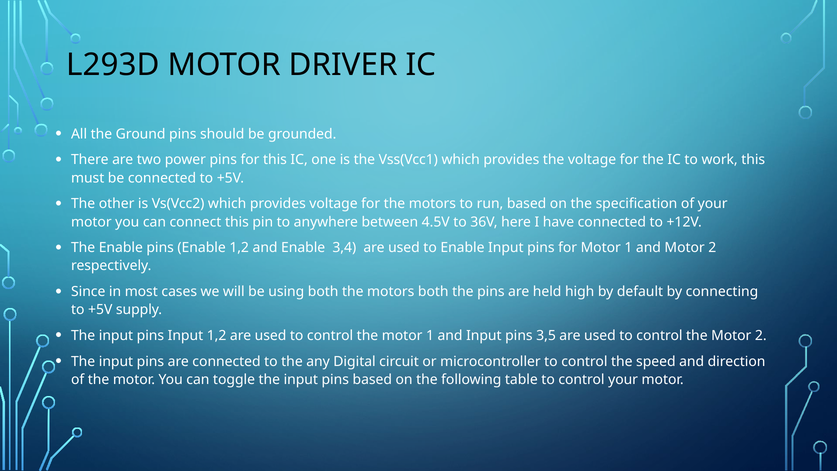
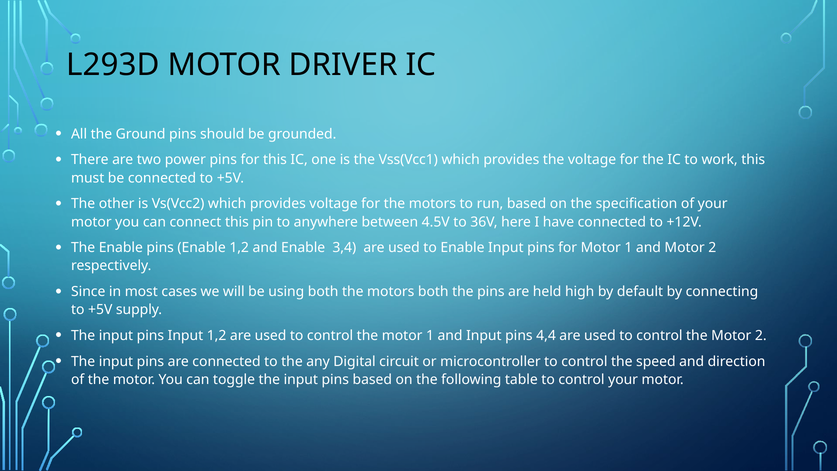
3,5: 3,5 -> 4,4
